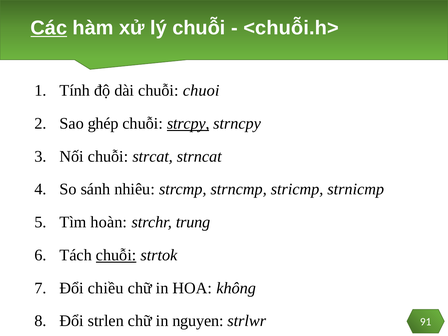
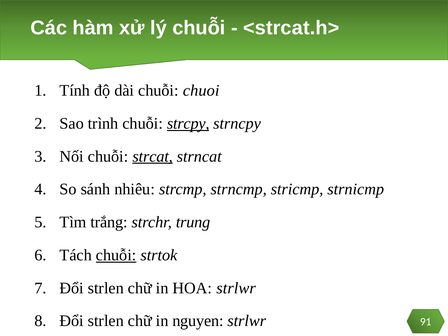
Các underline: present -> none
<chuỗi.h>: <chuỗi.h> -> <strcat.h>
ghép: ghép -> trình
strcat underline: none -> present
hoàn: hoàn -> trắng
chiều at (106, 288): chiều -> strlen
HOA không: không -> strlwr
